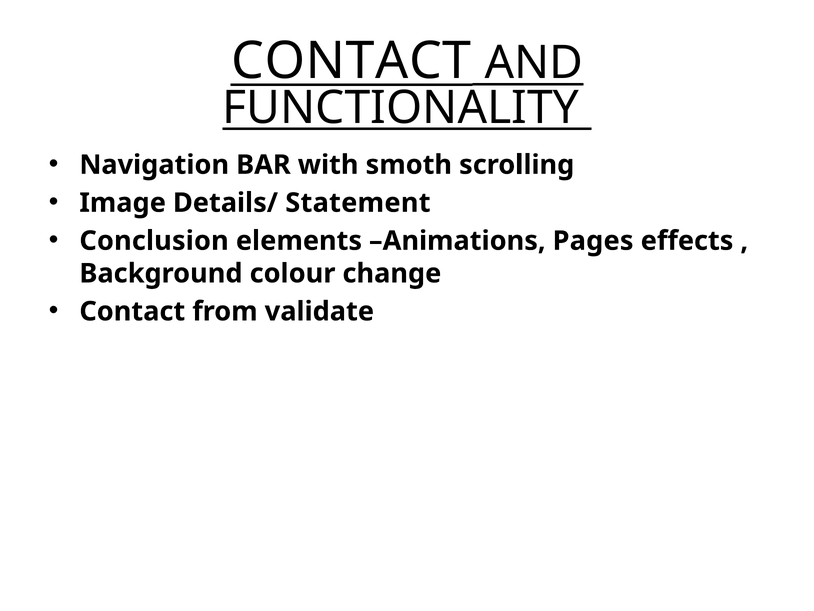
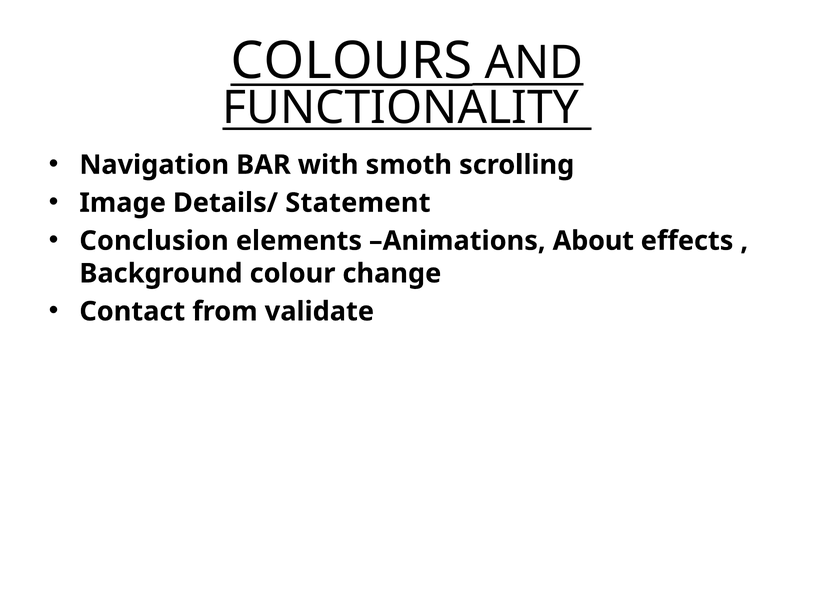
CONTACT at (351, 61): CONTACT -> COLOURS
Pages: Pages -> About
